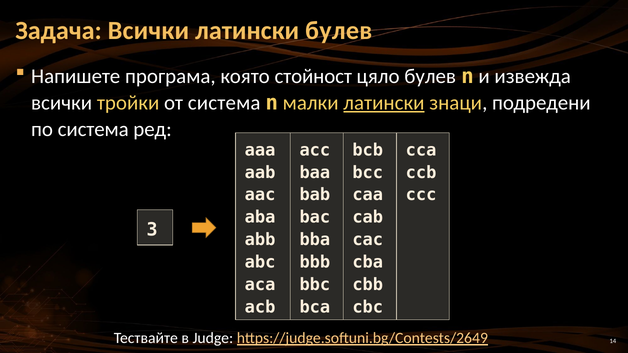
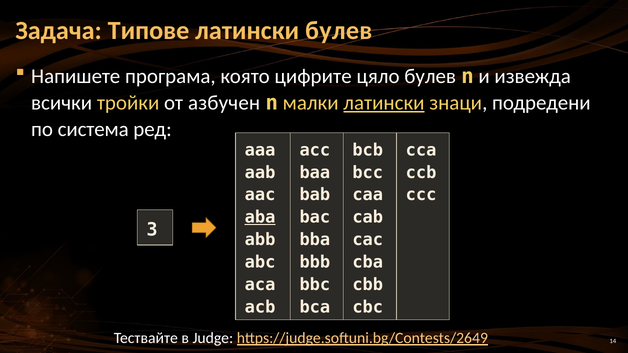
Задача Всички: Всички -> Типове
стойност: стойност -> цифрите
от система: система -> азбучен
aba underline: none -> present
